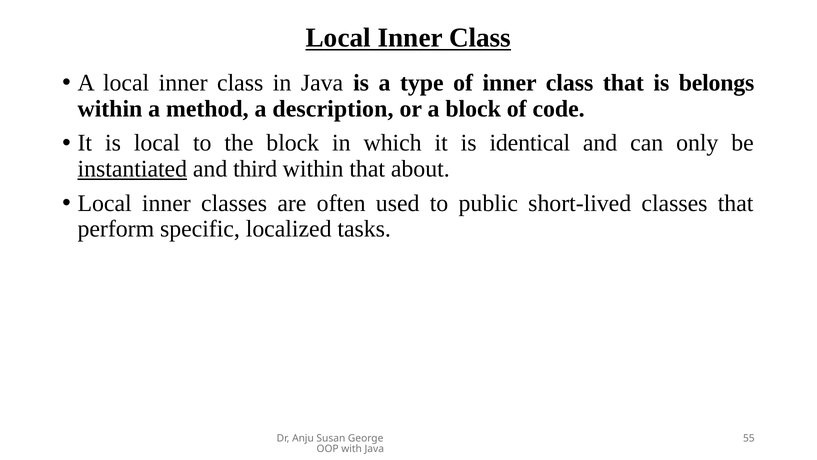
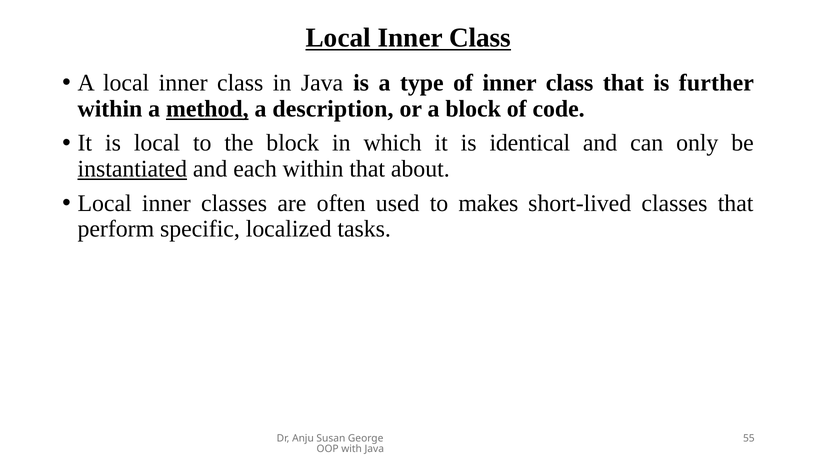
belongs: belongs -> further
method underline: none -> present
third: third -> each
public: public -> makes
